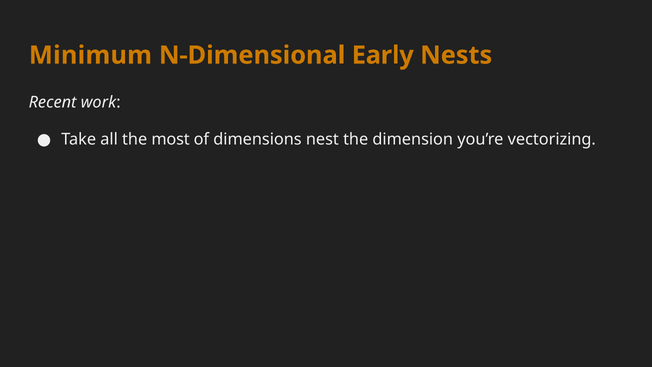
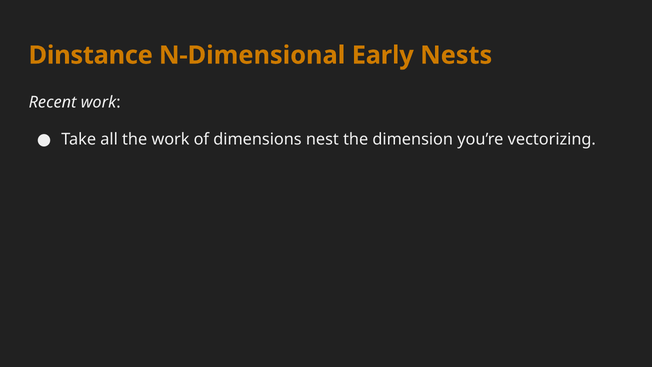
Minimum: Minimum -> Dinstance
the most: most -> work
